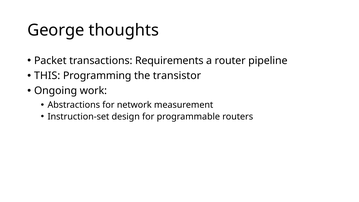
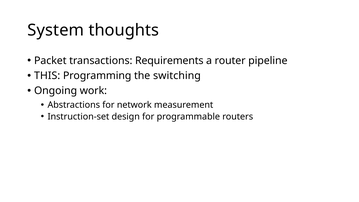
George: George -> System
transistor: transistor -> switching
